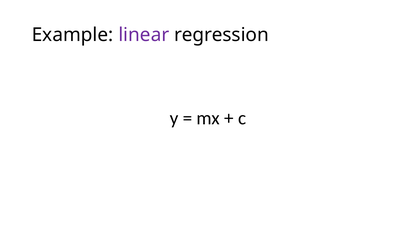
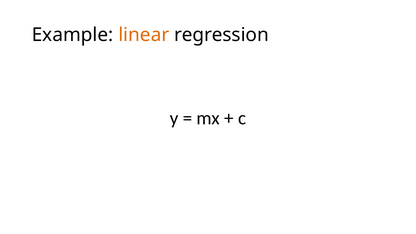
linear colour: purple -> orange
